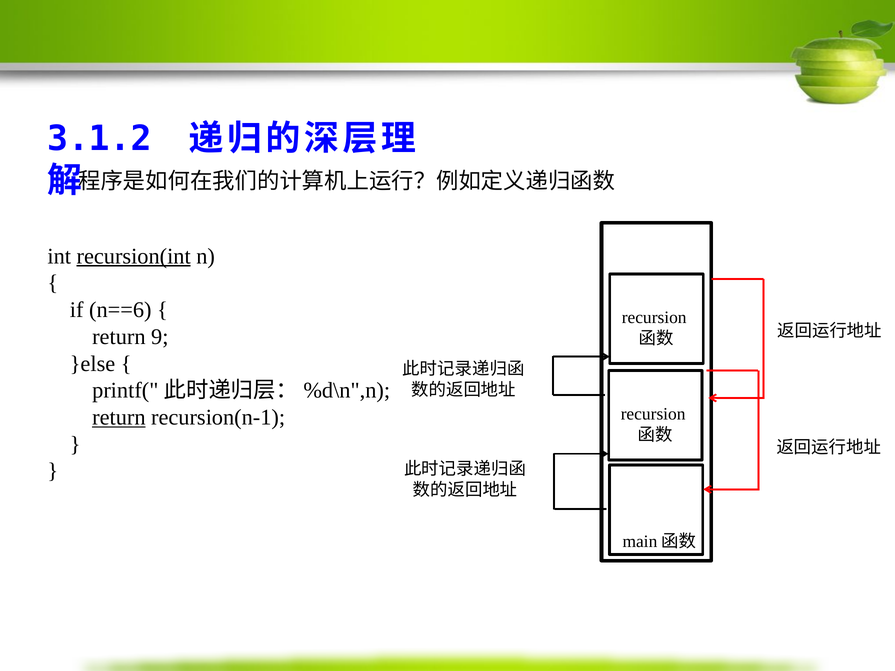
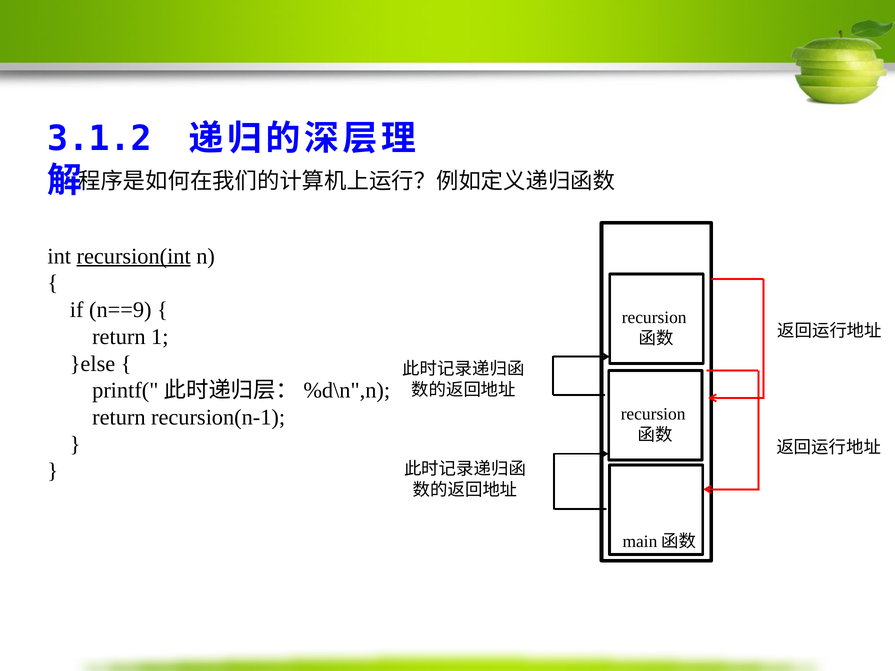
n==6: n==6 -> n==9
9: 9 -> 1
return at (119, 417) underline: present -> none
